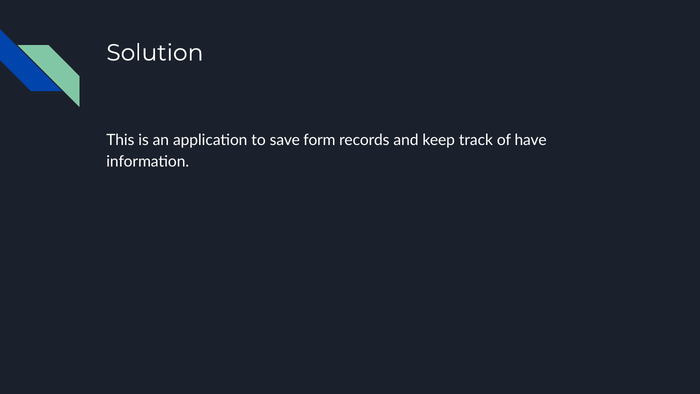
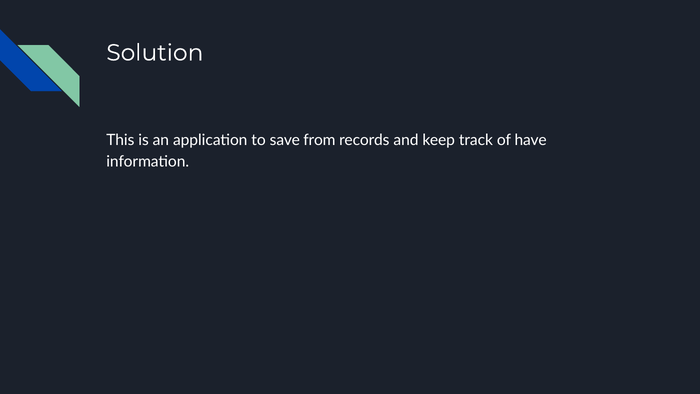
form: form -> from
